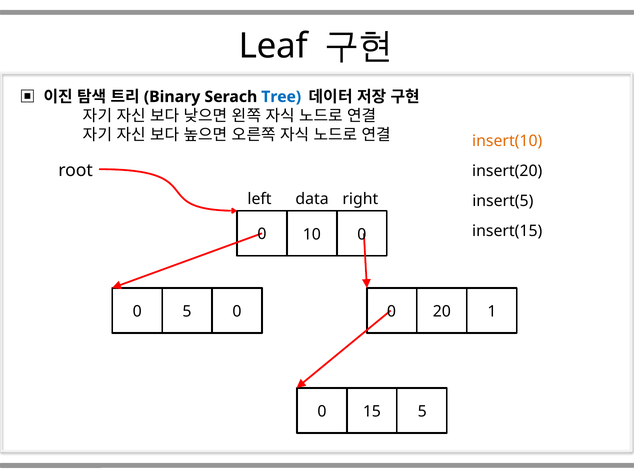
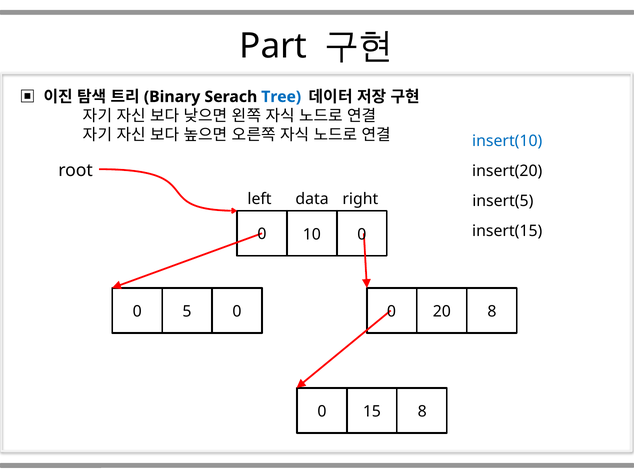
Leaf at (273, 46): Leaf -> Part
insert(10 colour: orange -> blue
0 0 1: 1 -> 8
5 at (422, 411): 5 -> 8
